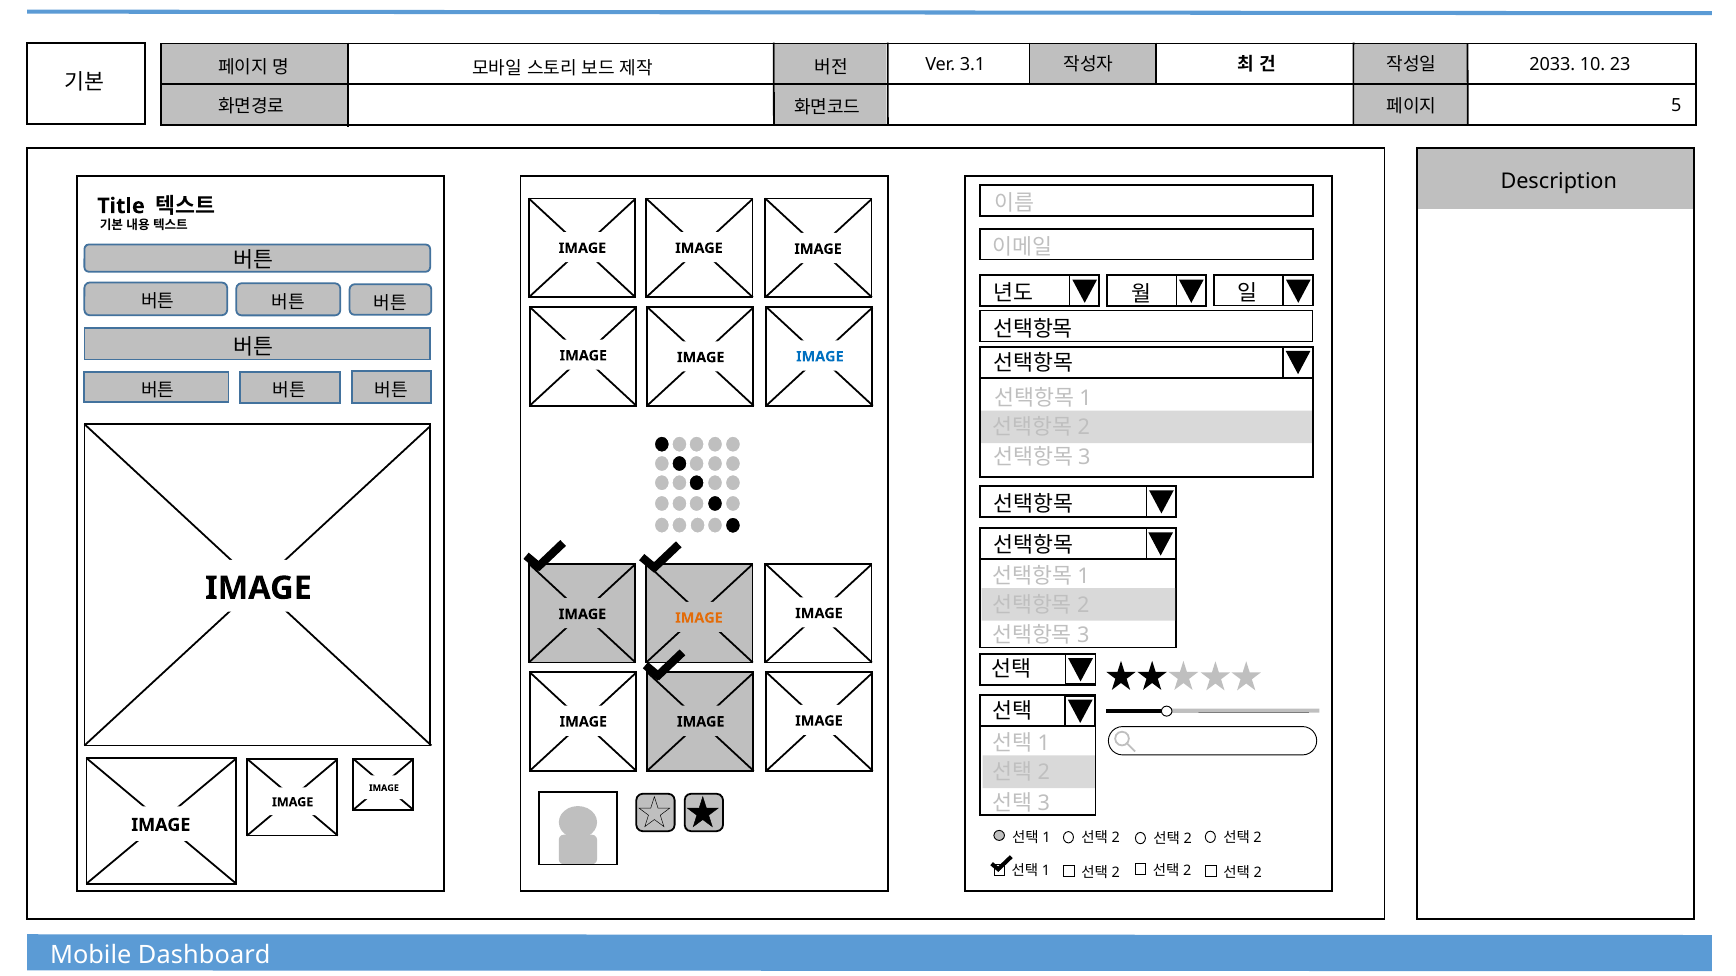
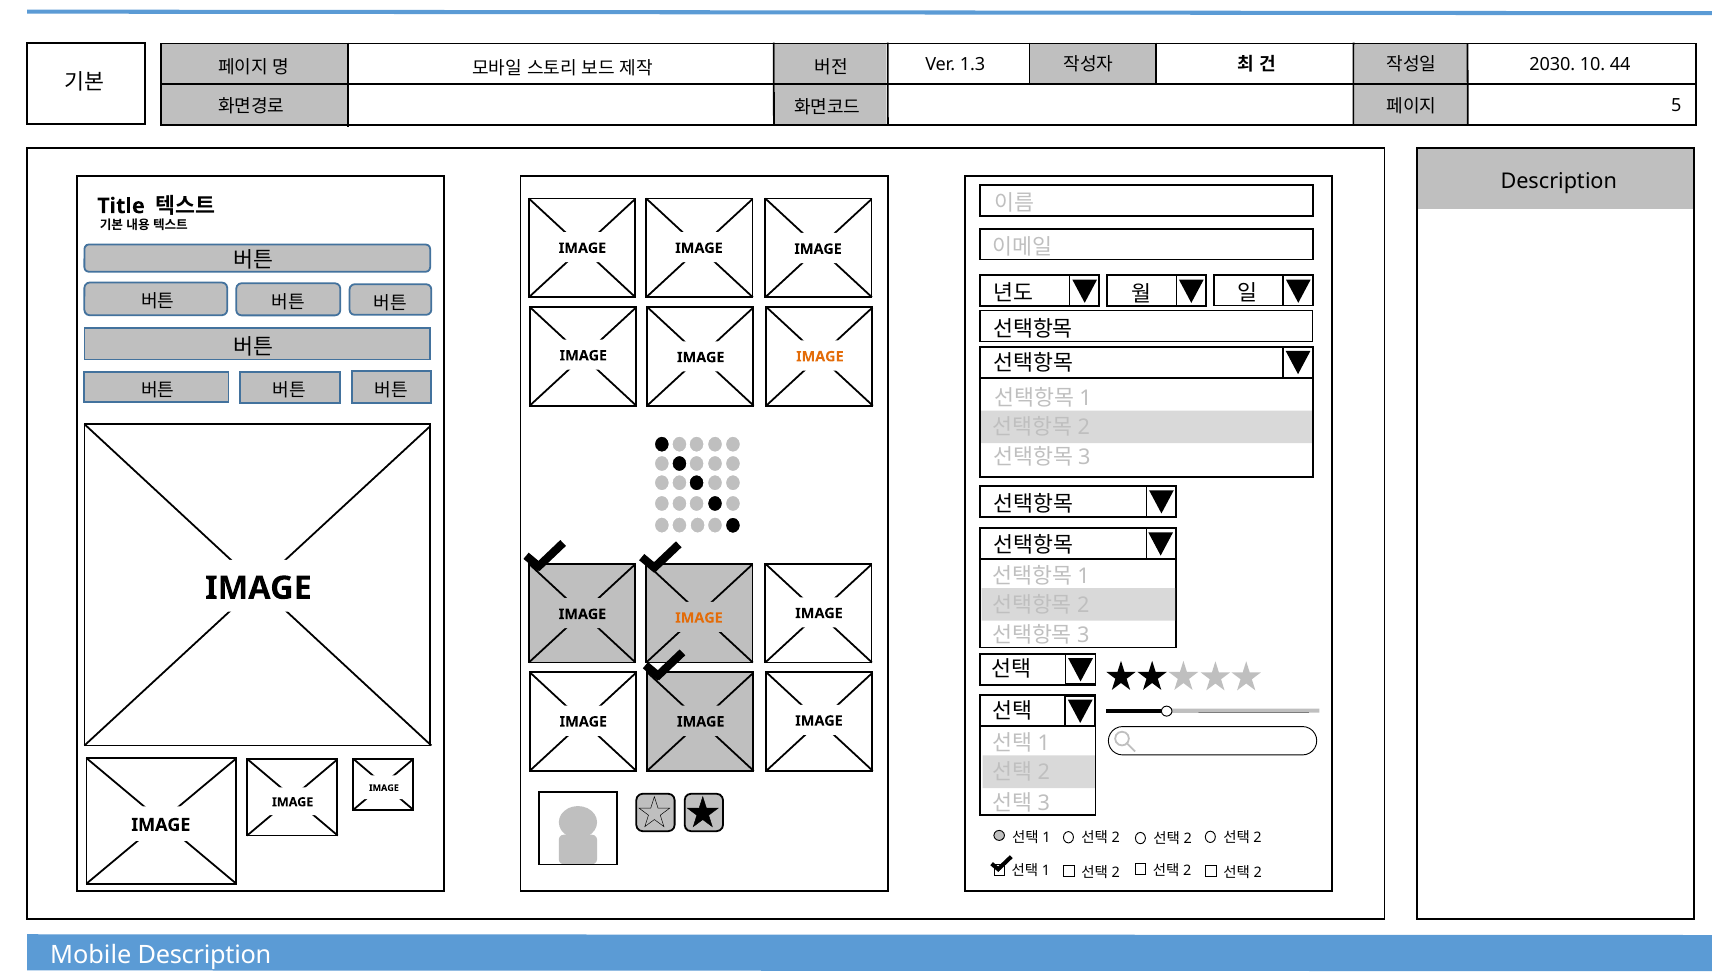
3.1: 3.1 -> 1.3
2033: 2033 -> 2030
23: 23 -> 44
IMAGE at (820, 357) colour: blue -> orange
Mobile Dashboard: Dashboard -> Description
